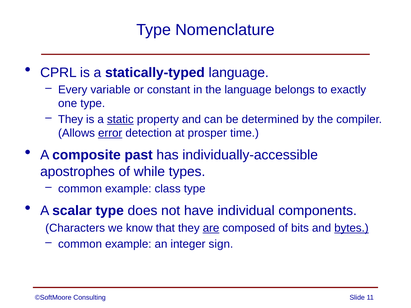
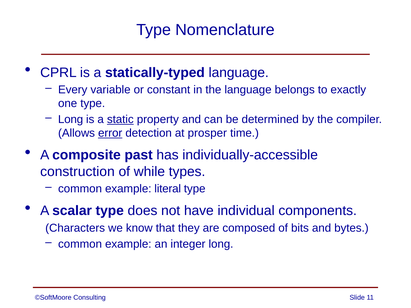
They at (71, 119): They -> Long
apostrophes: apostrophes -> construction
class: class -> literal
are underline: present -> none
bytes underline: present -> none
integer sign: sign -> long
